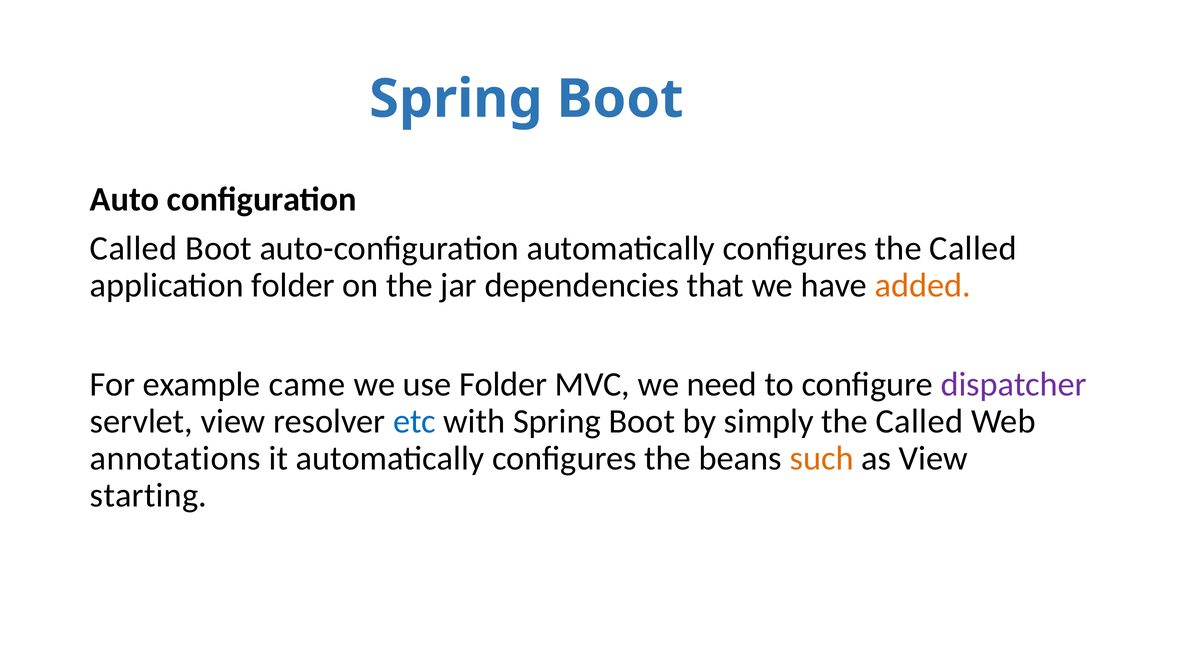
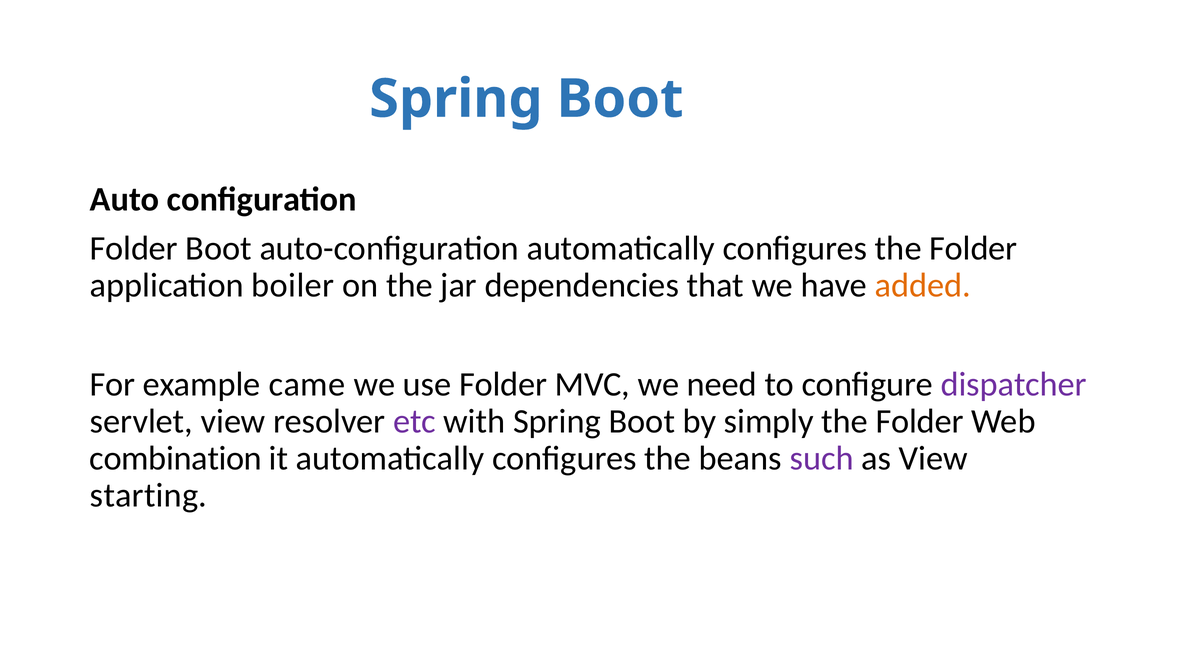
Called at (134, 249): Called -> Folder
configures the Called: Called -> Folder
application folder: folder -> boiler
etc colour: blue -> purple
Called at (919, 421): Called -> Folder
annotations: annotations -> combination
such colour: orange -> purple
